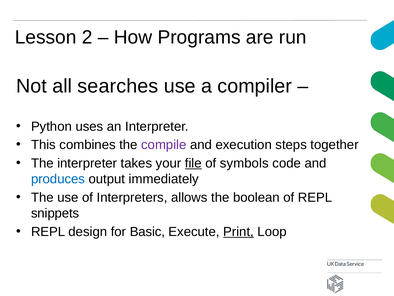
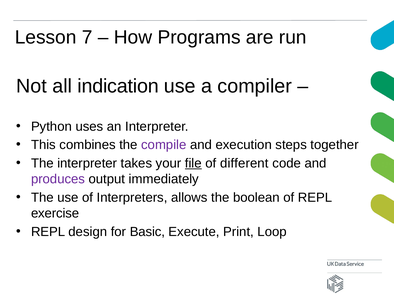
2: 2 -> 7
searches: searches -> indication
symbols: symbols -> different
produces colour: blue -> purple
snippets: snippets -> exercise
Print underline: present -> none
